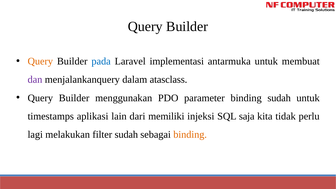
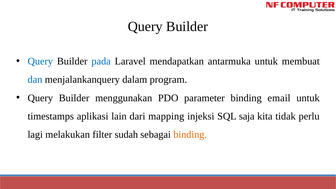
Query at (40, 61) colour: orange -> blue
implementasi: implementasi -> mendapatkan
dan colour: purple -> blue
atasclass: atasclass -> program
binding sudah: sudah -> email
memiliki: memiliki -> mapping
